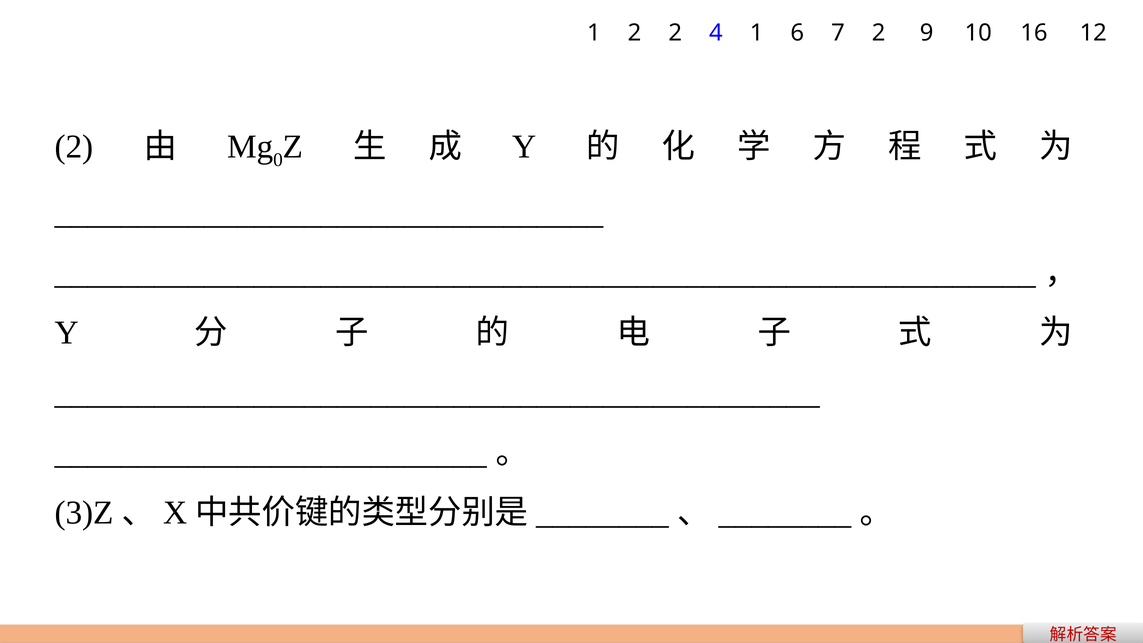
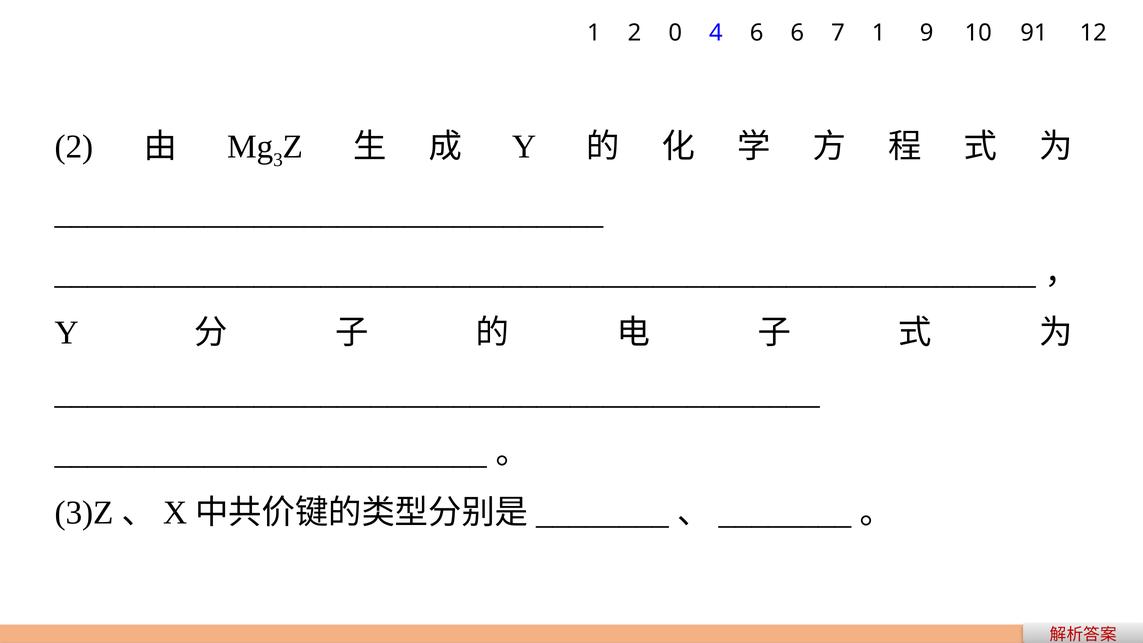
2 2: 2 -> 0
4 1: 1 -> 6
7 2: 2 -> 1
16: 16 -> 91
0: 0 -> 3
